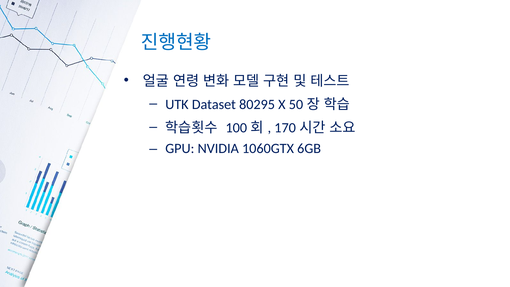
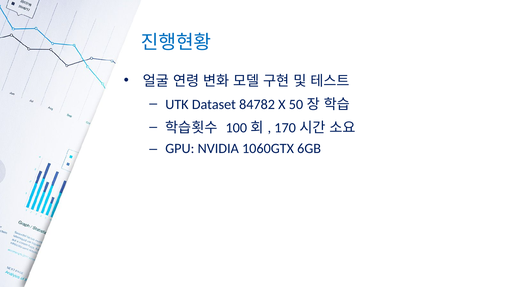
80295: 80295 -> 84782
